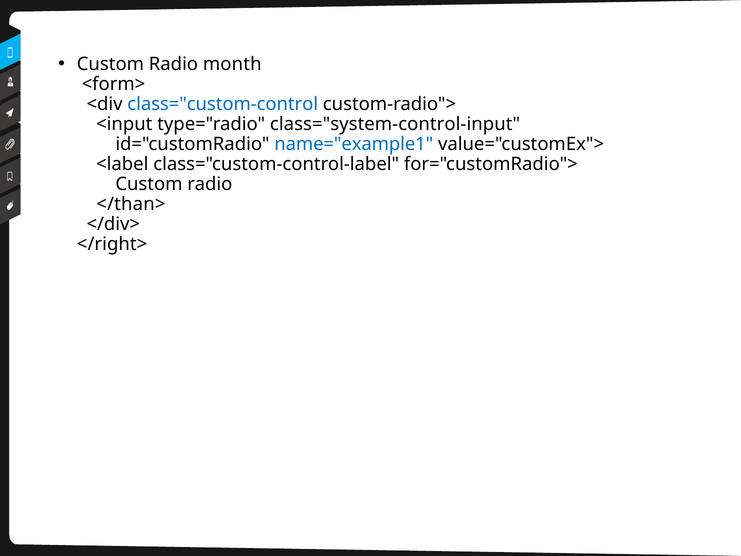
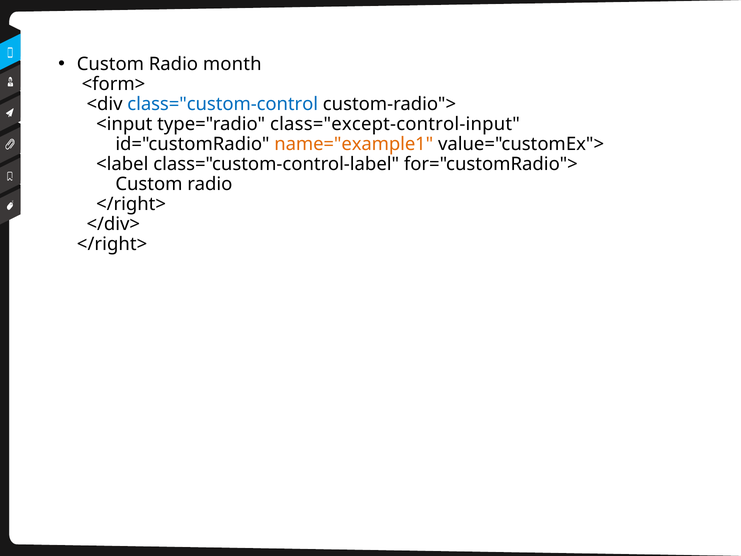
class="system-control-input: class="system-control-input -> class="except-control-input
name="example1 colour: blue -> orange
</than> at (131, 204): </than> -> </right>
